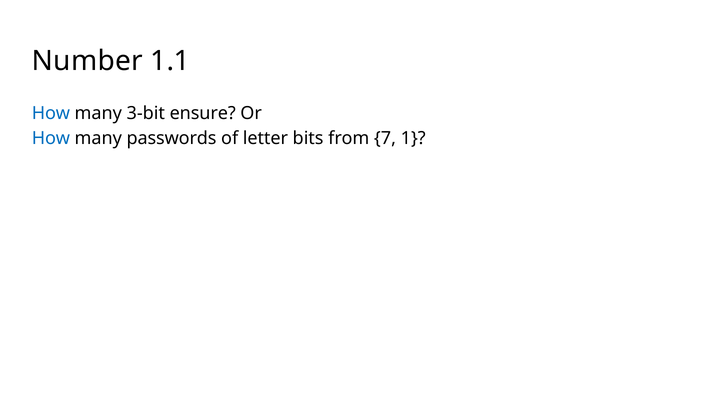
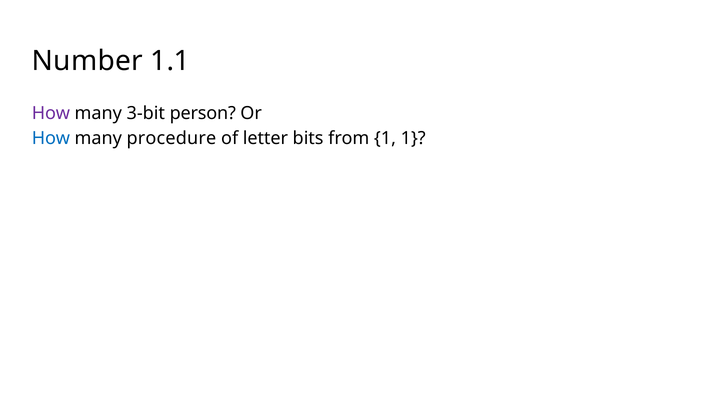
How at (51, 114) colour: blue -> purple
ensure: ensure -> person
passwords: passwords -> procedure
from 7: 7 -> 1
